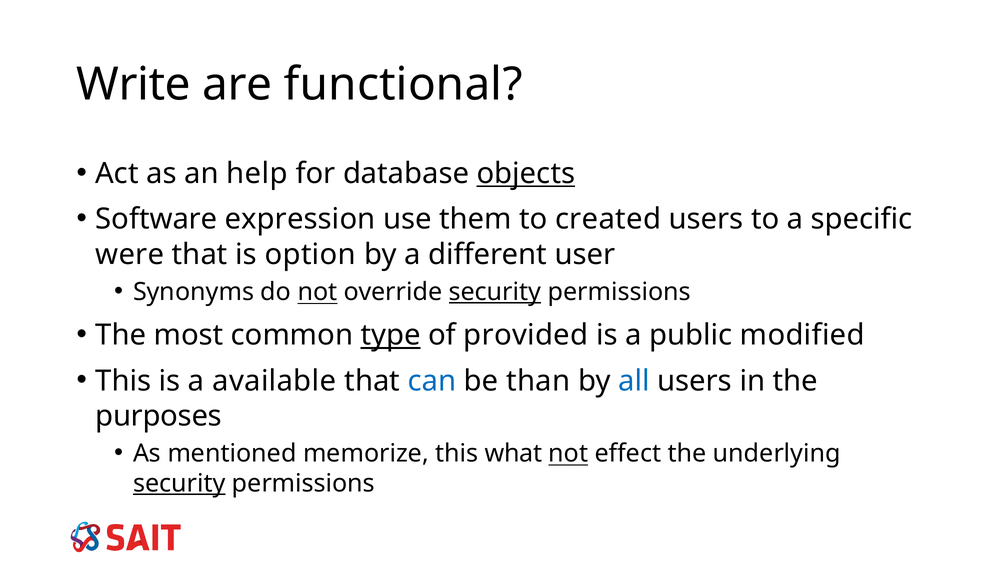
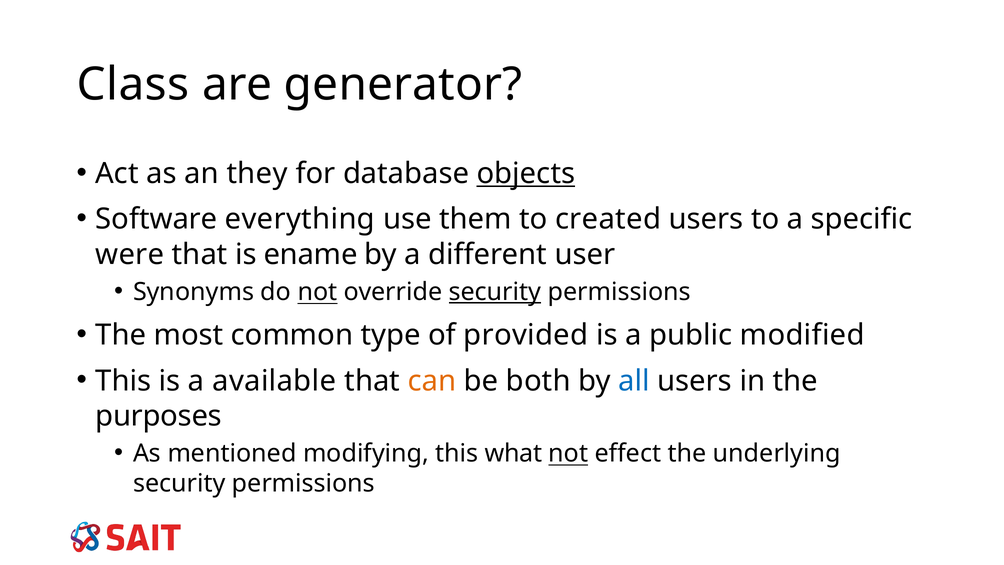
Write: Write -> Class
functional: functional -> generator
help: help -> they
expression: expression -> everything
option: option -> ename
type underline: present -> none
can colour: blue -> orange
than: than -> both
memorize: memorize -> modifying
security at (179, 483) underline: present -> none
